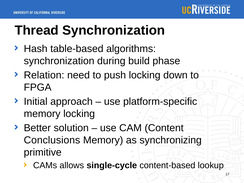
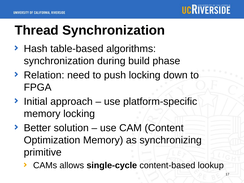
Conclusions: Conclusions -> Optimization
